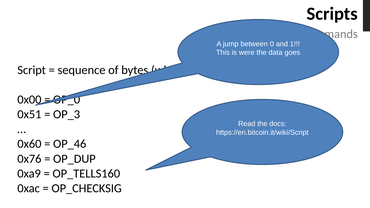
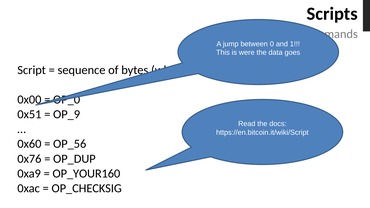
OP_3: OP_3 -> OP_9
OP_46: OP_46 -> OP_56
OP_TELLS160: OP_TELLS160 -> OP_YOUR160
